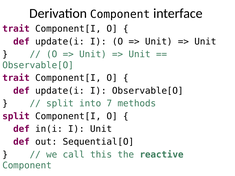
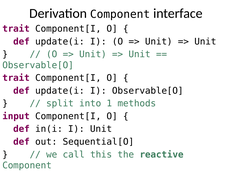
7: 7 -> 1
split at (16, 116): split -> input
